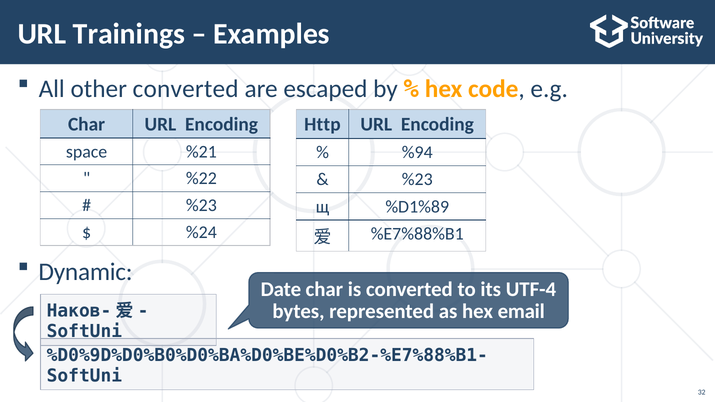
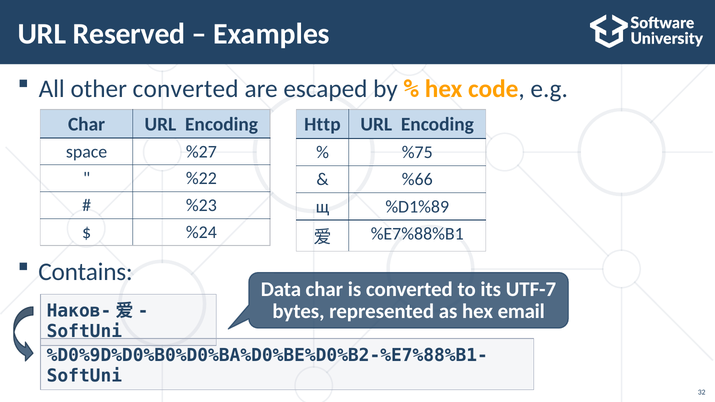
Trainings: Trainings -> Reserved
%21: %21 -> %27
%94: %94 -> %75
%23 at (417, 180): %23 -> %66
Dynamic: Dynamic -> Contains
Date: Date -> Data
UTF-4: UTF-4 -> UTF-7
